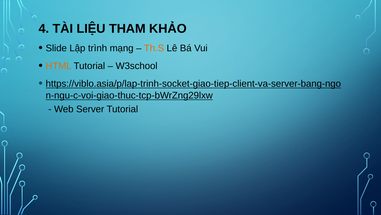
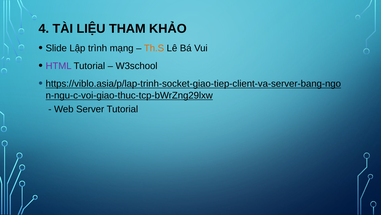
HTML colour: orange -> purple
